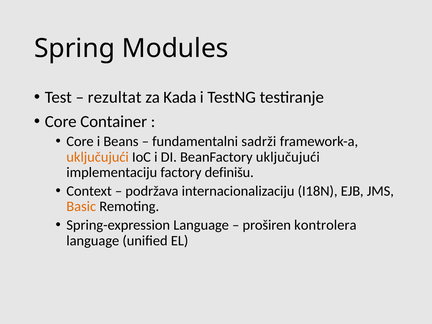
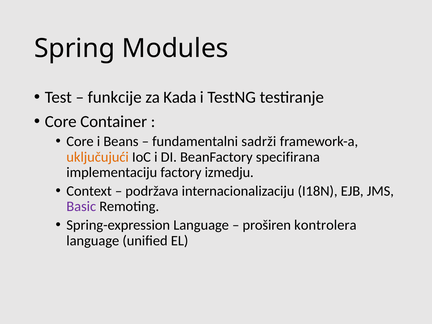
rezultat: rezultat -> funkcije
BeanFactory uključujući: uključujući -> specifirana
definišu: definišu -> izmedju
Basic colour: orange -> purple
